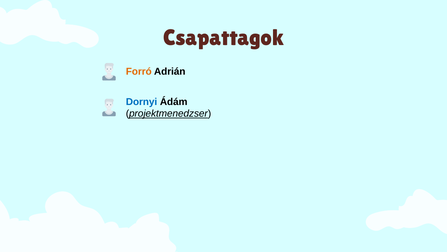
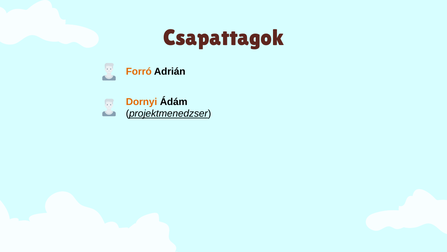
Dornyi colour: blue -> orange
